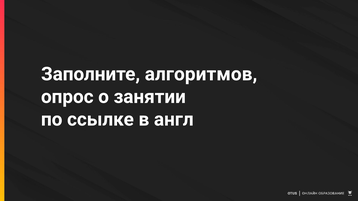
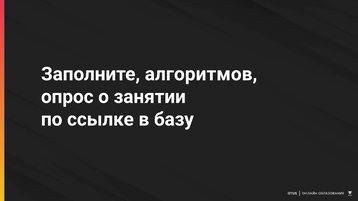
англ: англ -> базу
